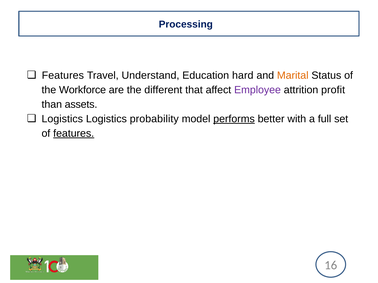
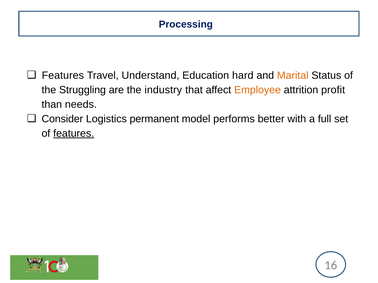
Workforce: Workforce -> Struggling
different: different -> industry
Employee colour: purple -> orange
assets: assets -> needs
Logistics at (62, 119): Logistics -> Consider
probability: probability -> permanent
performs underline: present -> none
